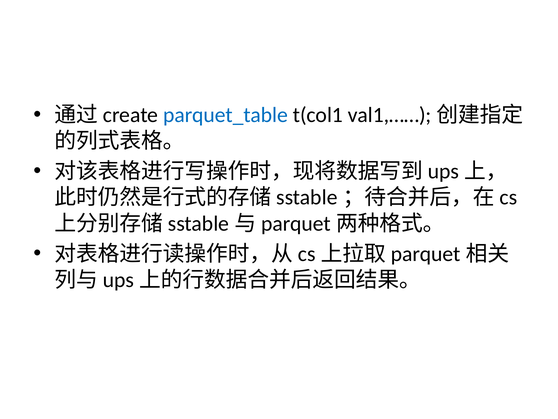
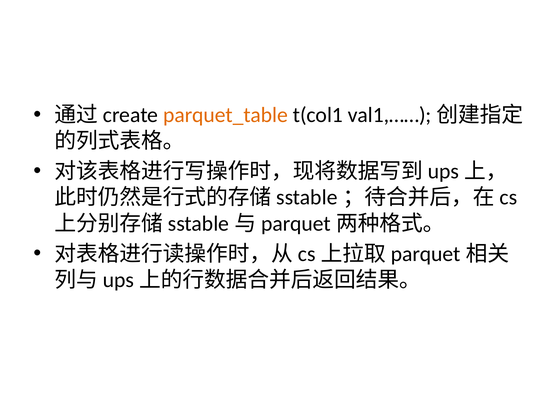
parquet_table colour: blue -> orange
